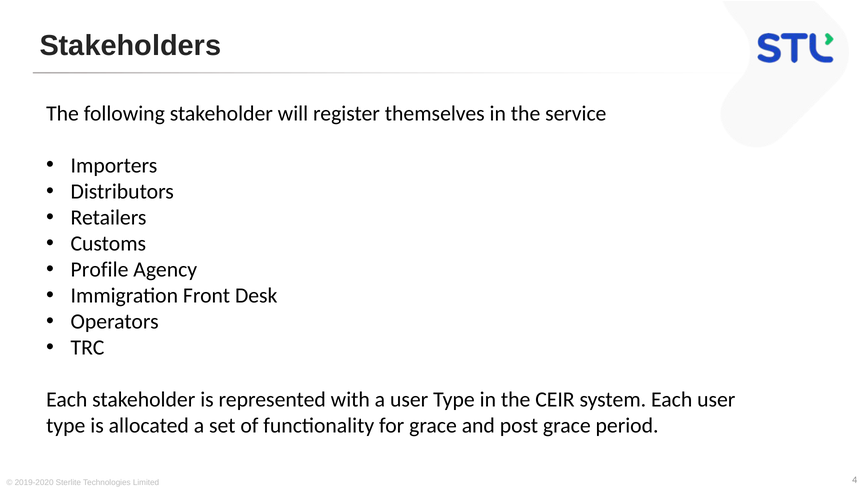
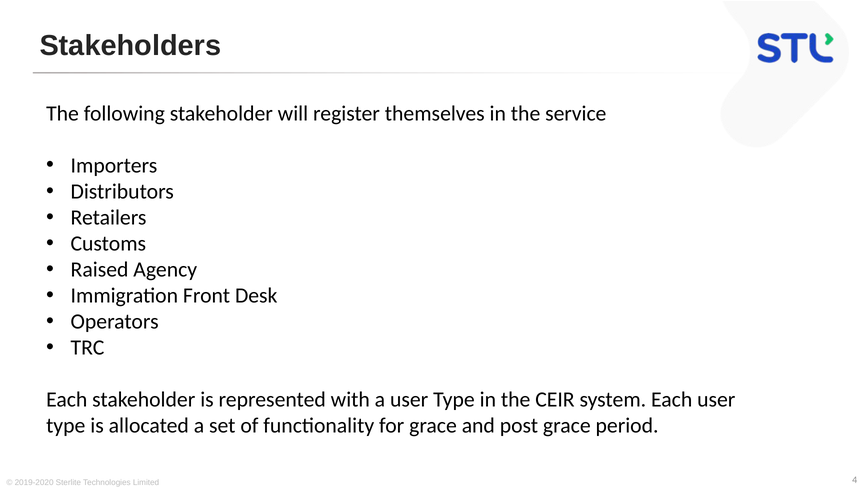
Profile: Profile -> Raised
